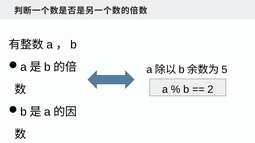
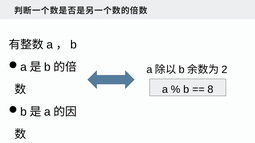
5: 5 -> 2
2: 2 -> 8
